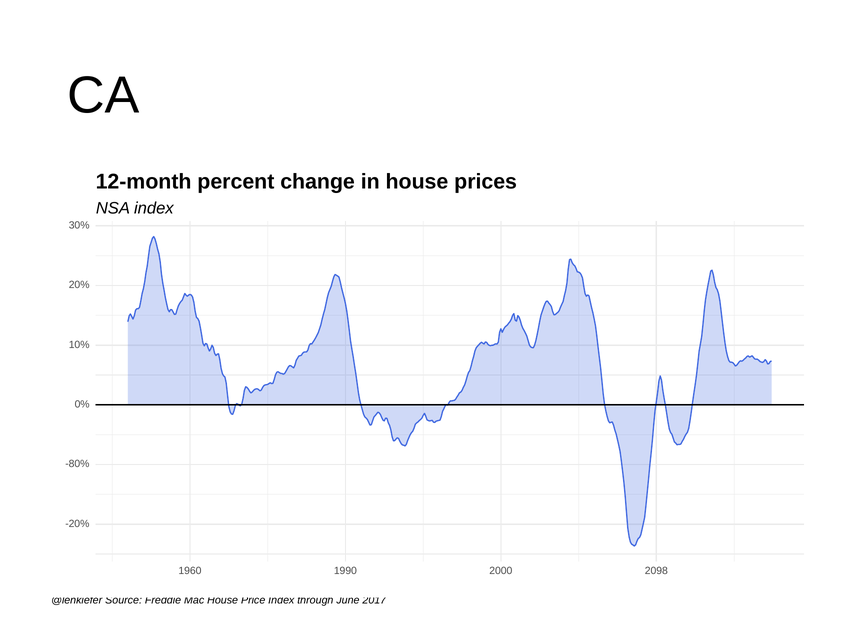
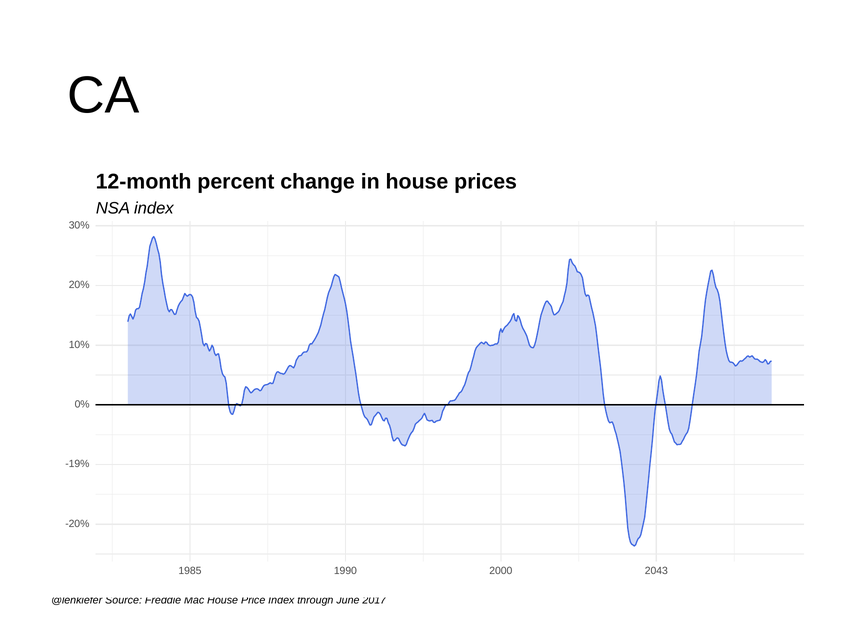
-80%: -80% -> -19%
1960: 1960 -> 1985
2098: 2098 -> 2043
